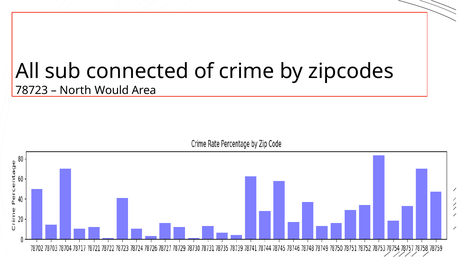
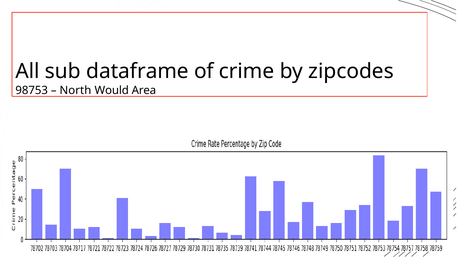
connected: connected -> dataframe
78723: 78723 -> 98753
